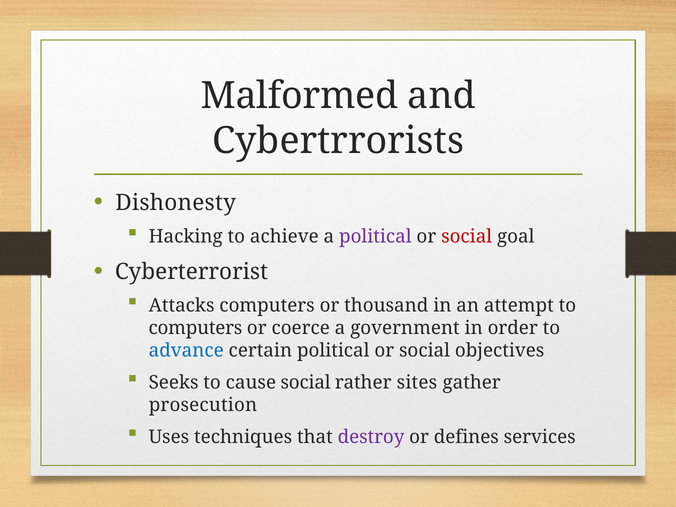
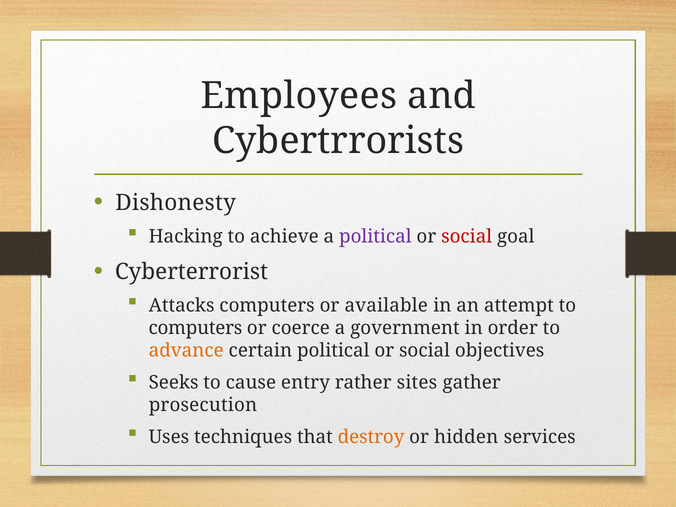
Malformed: Malformed -> Employees
thousand: thousand -> available
advance colour: blue -> orange
cause social: social -> entry
destroy colour: purple -> orange
defines: defines -> hidden
